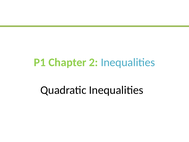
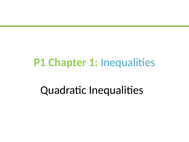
2: 2 -> 1
